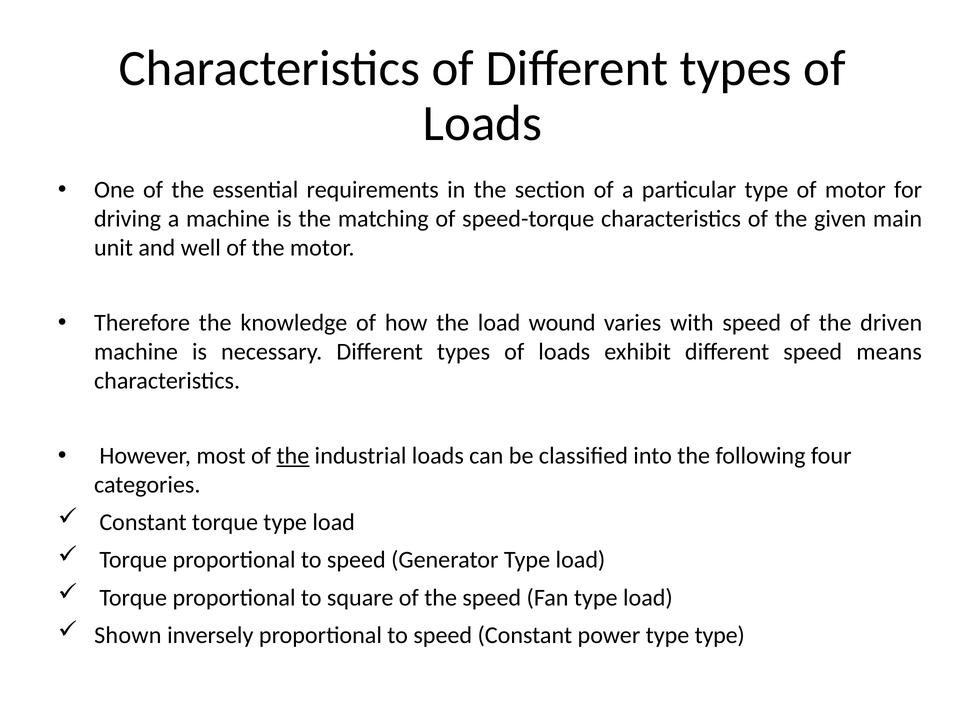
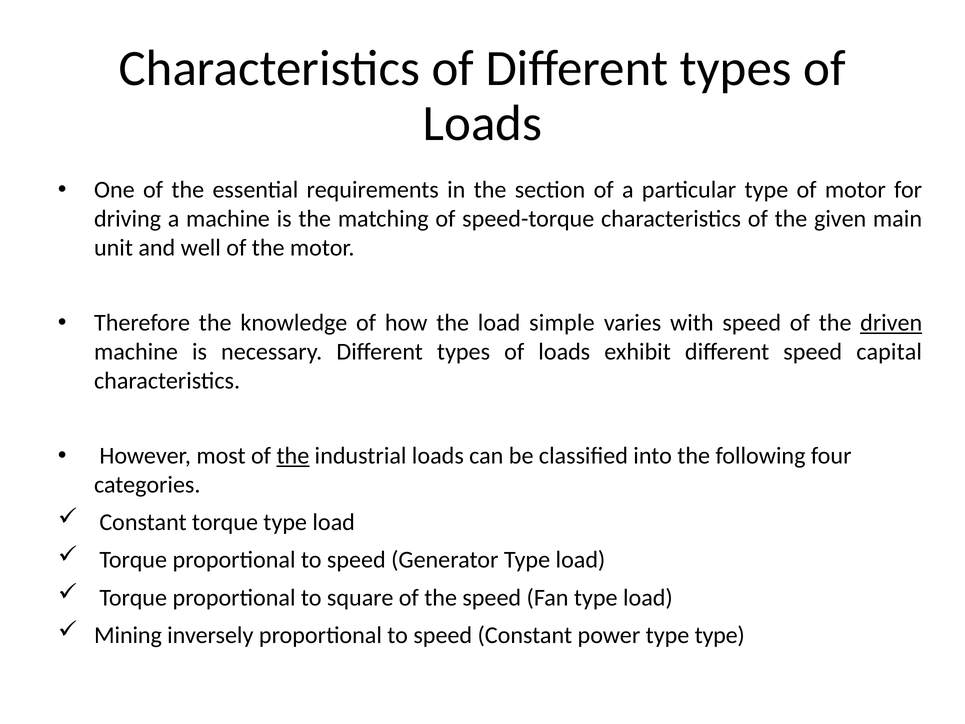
wound: wound -> simple
driven underline: none -> present
means: means -> capital
Shown: Shown -> Mining
